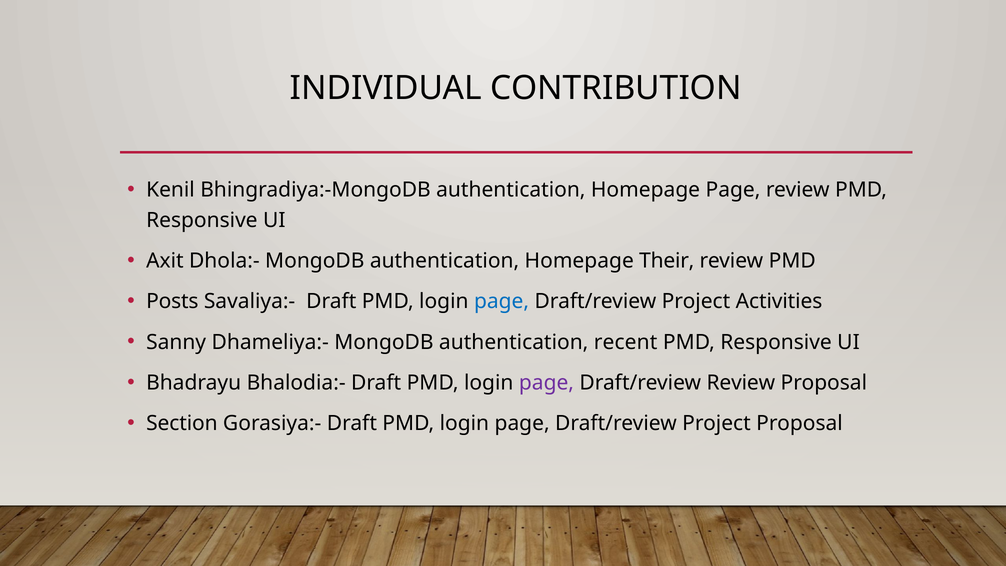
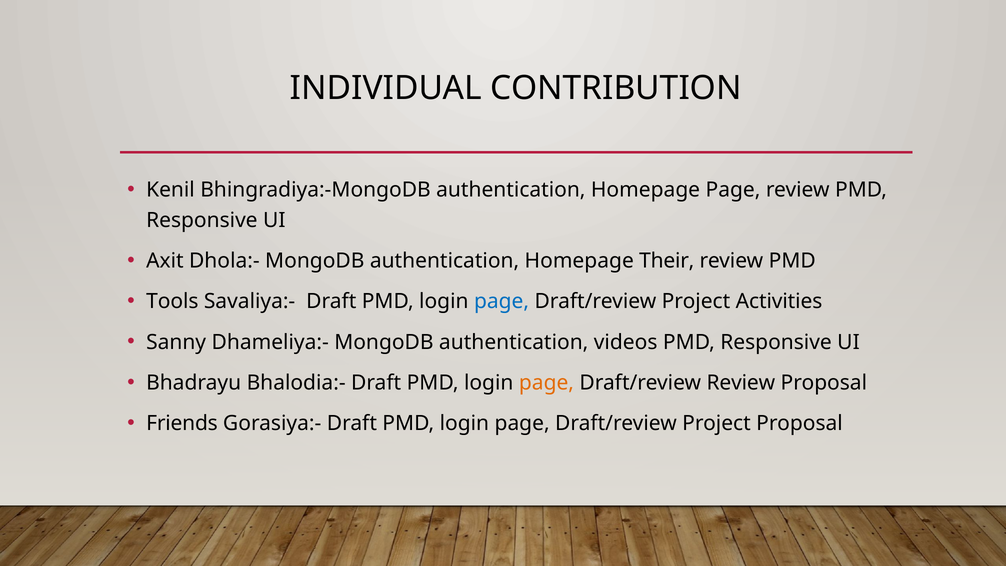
Posts: Posts -> Tools
recent: recent -> videos
page at (546, 383) colour: purple -> orange
Section: Section -> Friends
